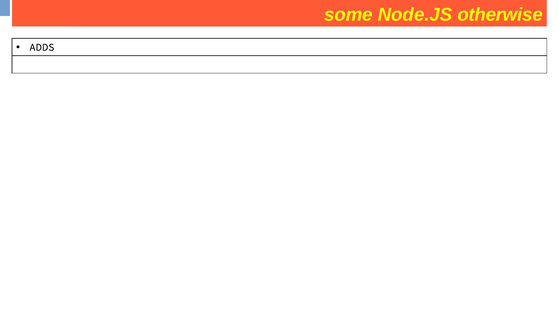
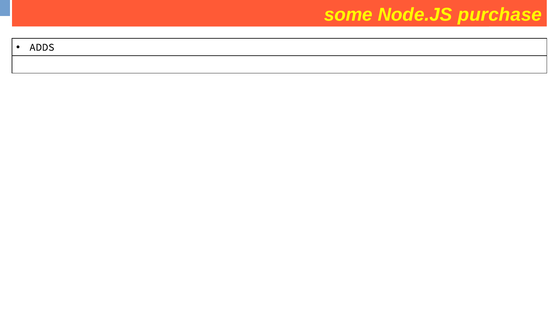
otherwise: otherwise -> purchase
